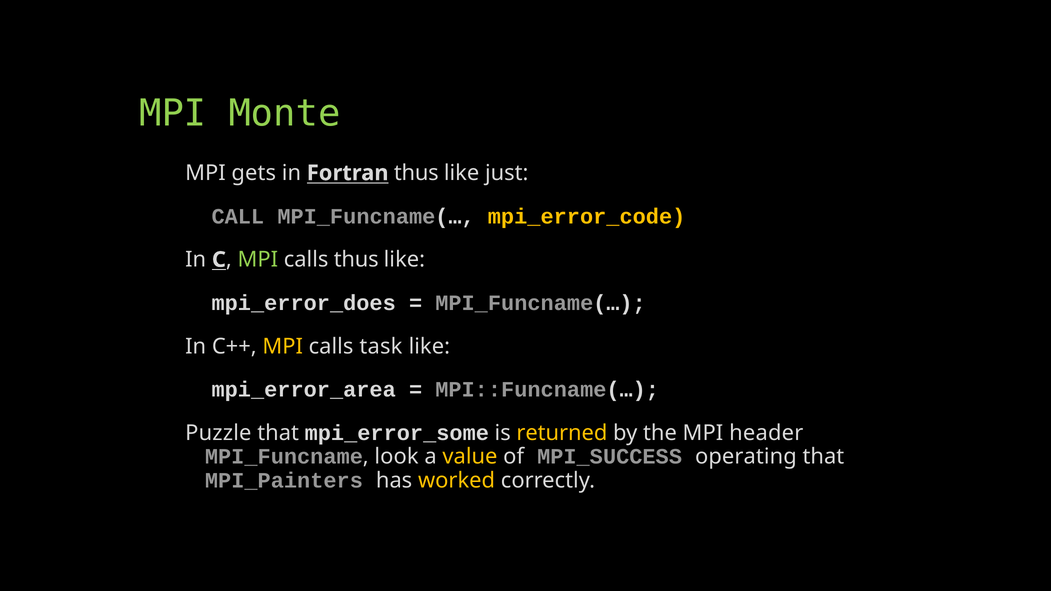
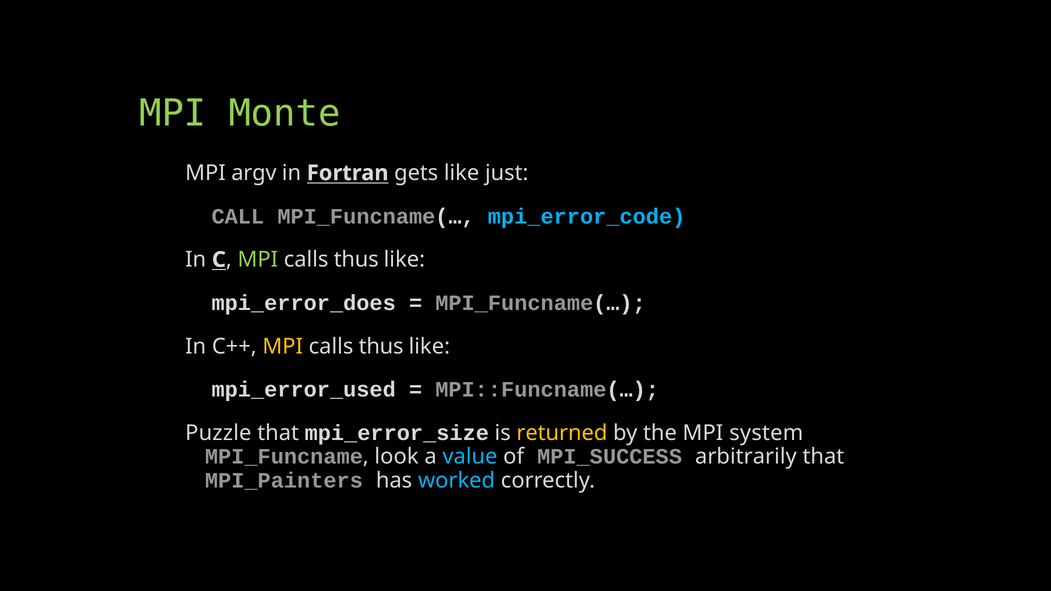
gets: gets -> argv
Fortran thus: thus -> gets
mpi_error_code colour: yellow -> light blue
task at (381, 346): task -> thus
mpi_error_area: mpi_error_area -> mpi_error_used
mpi_error_some: mpi_error_some -> mpi_error_size
header: header -> system
value colour: yellow -> light blue
operating: operating -> arbitrarily
worked colour: yellow -> light blue
